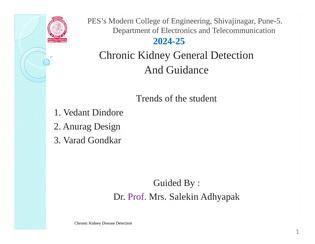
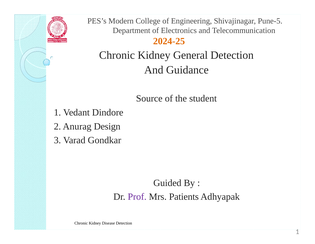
2024-25 colour: blue -> orange
Trends: Trends -> Source
Salekin: Salekin -> Patients
